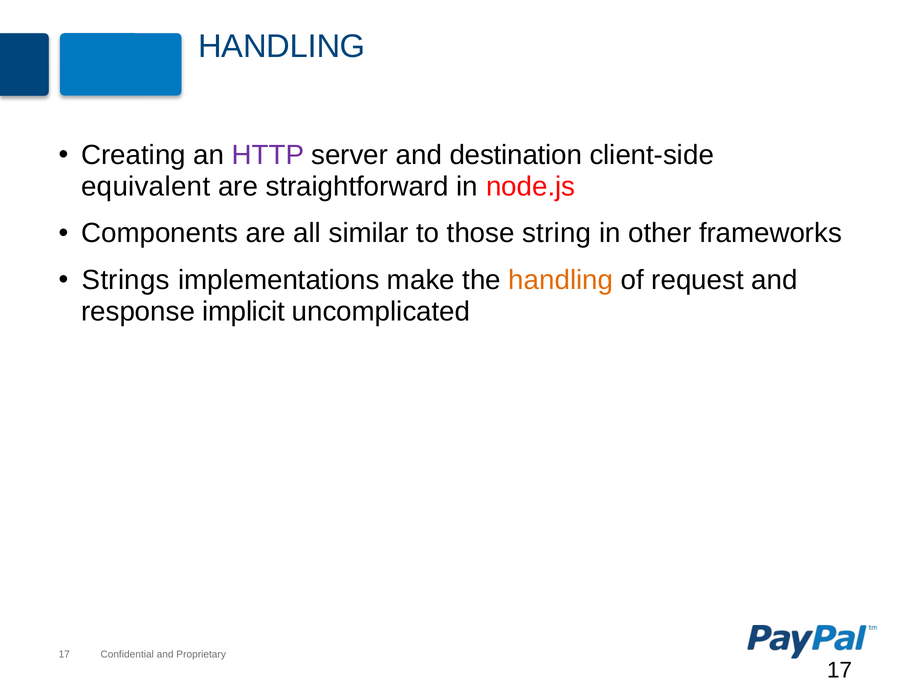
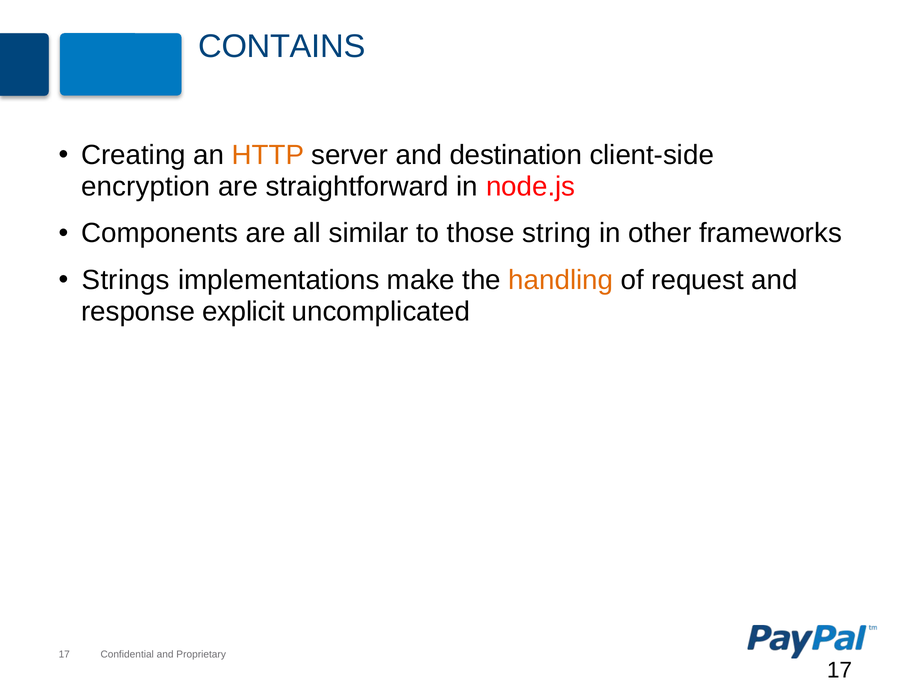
HANDLING at (282, 46): HANDLING -> CONTAINS
HTTP colour: purple -> orange
equivalent: equivalent -> encryption
implicit: implicit -> explicit
